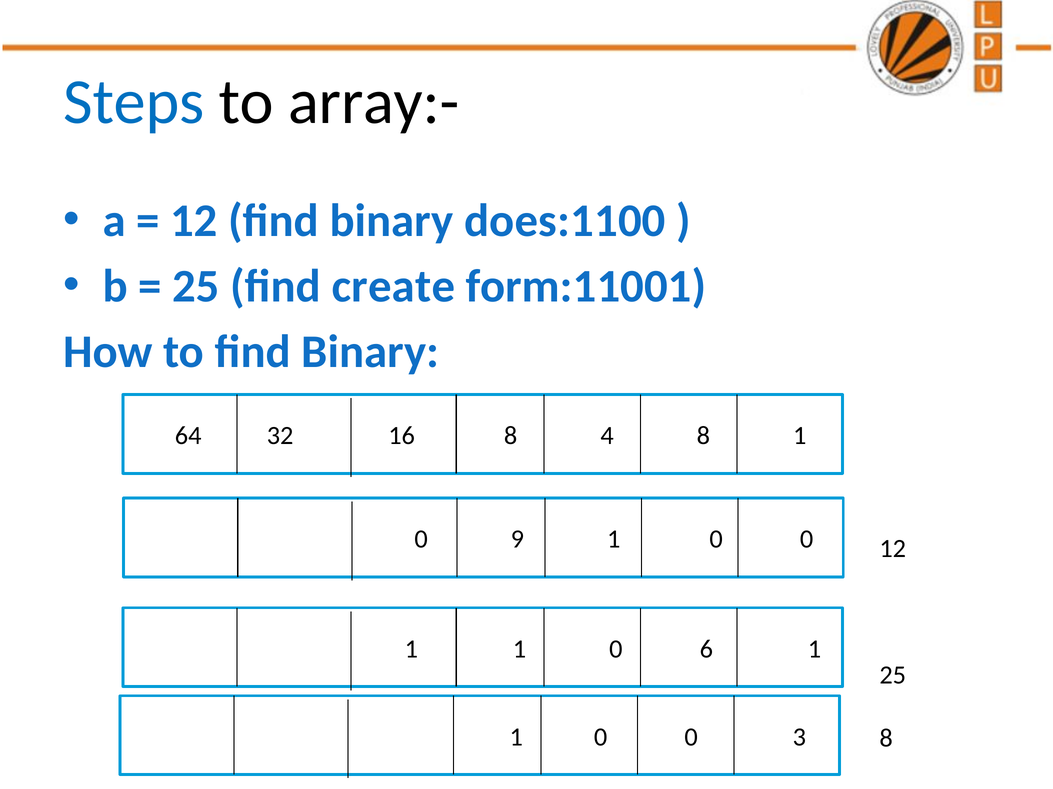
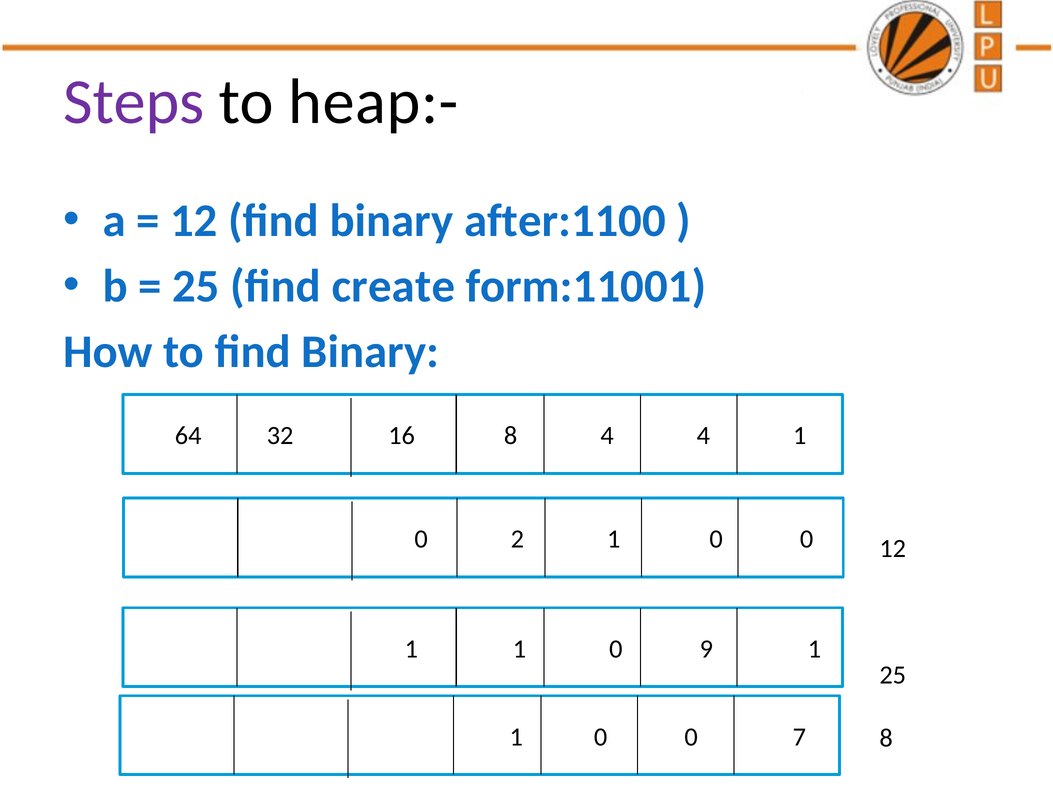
Steps colour: blue -> purple
array:-: array:- -> heap:-
does:1100: does:1100 -> after:1100
4 8: 8 -> 4
9: 9 -> 2
6: 6 -> 9
3: 3 -> 7
